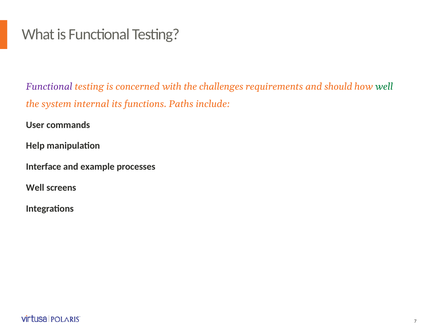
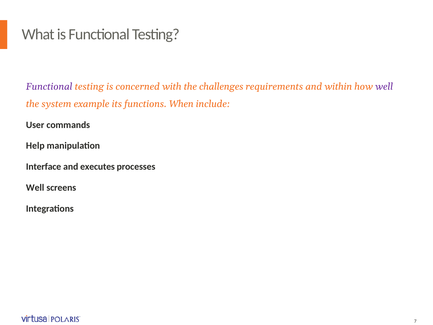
should: should -> within
well at (384, 87) colour: green -> purple
internal: internal -> example
Paths: Paths -> When
example: example -> executes
